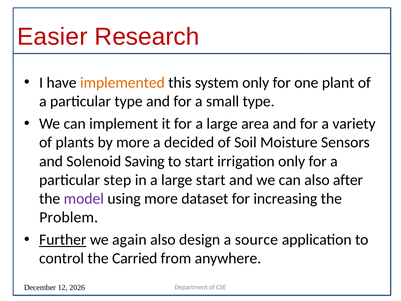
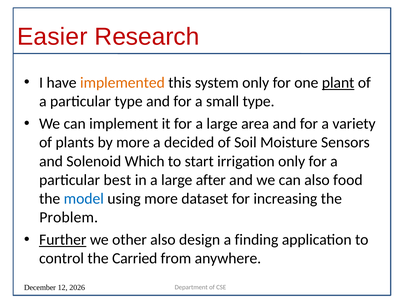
plant underline: none -> present
Saving: Saving -> Which
step: step -> best
large start: start -> after
after: after -> food
model colour: purple -> blue
again: again -> other
source: source -> finding
